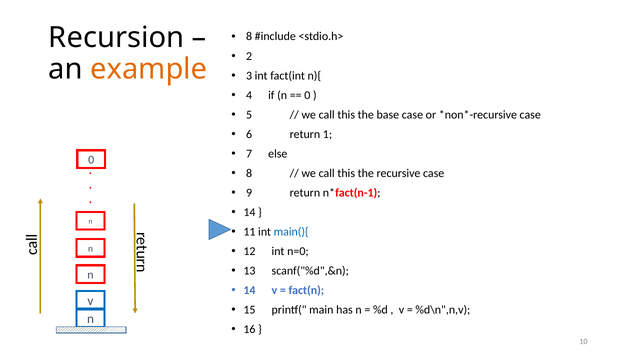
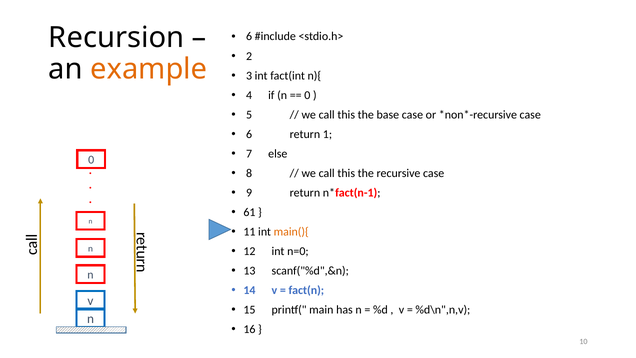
8 at (249, 37): 8 -> 6
14 at (249, 212): 14 -> 61
main(){ colour: blue -> orange
